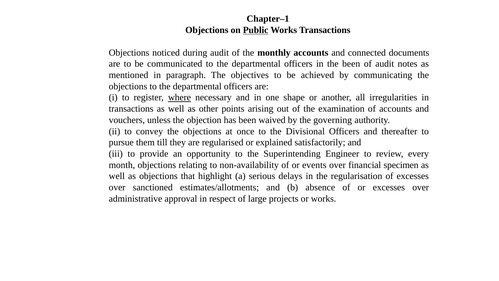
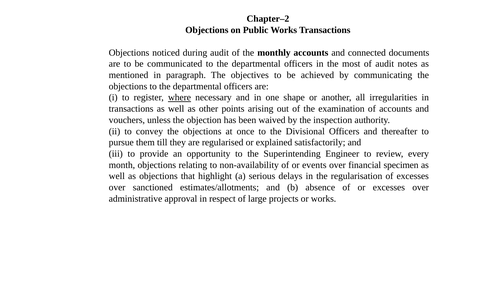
Chapter–1: Chapter–1 -> Chapter–2
Public underline: present -> none
the been: been -> most
governing: governing -> inspection
